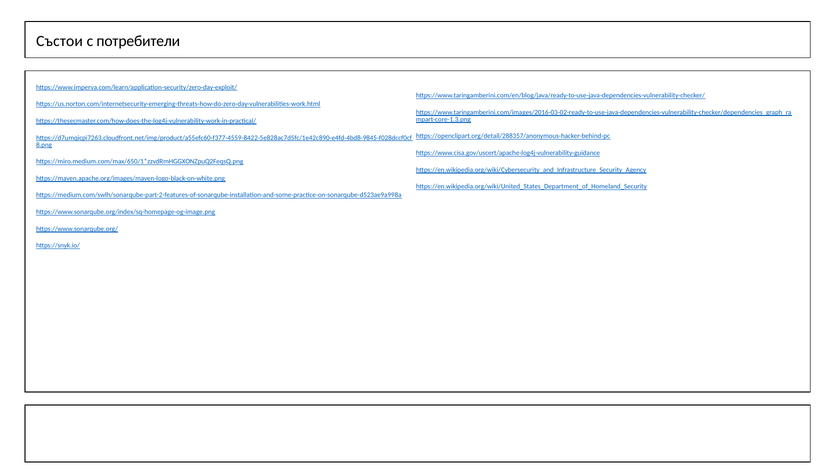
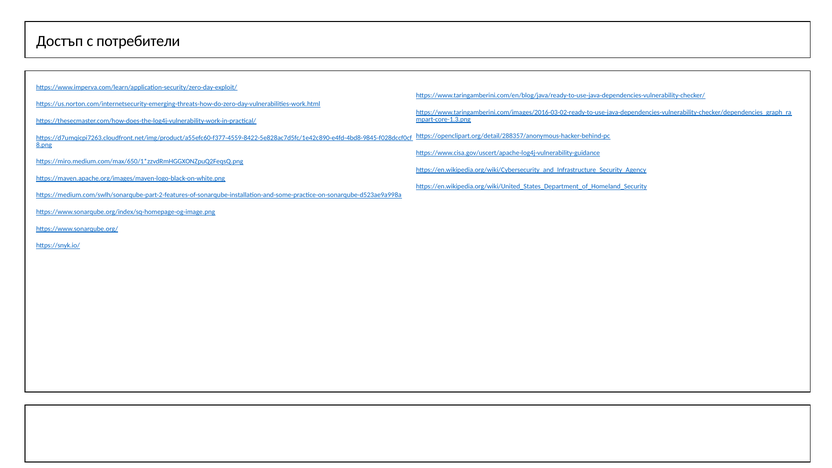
Състои: Състои -> Достъп
